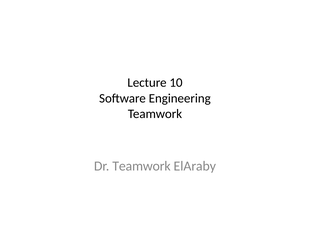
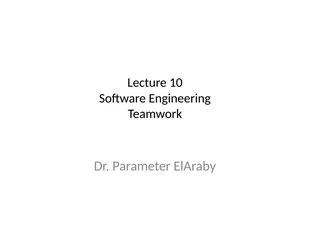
Dr Teamwork: Teamwork -> Parameter
